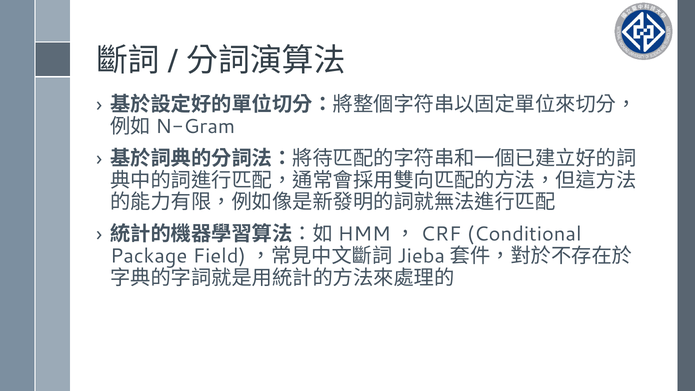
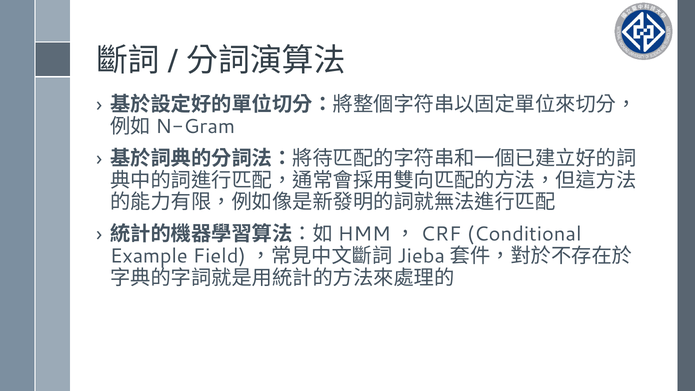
Package: Package -> Example
